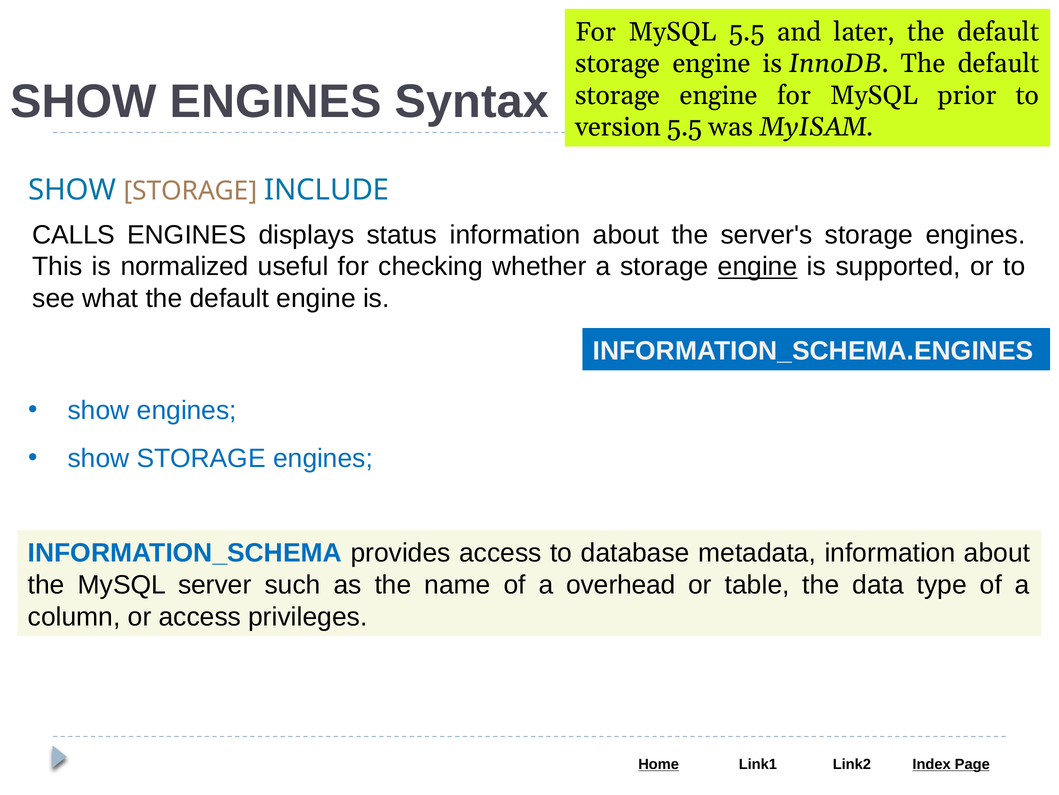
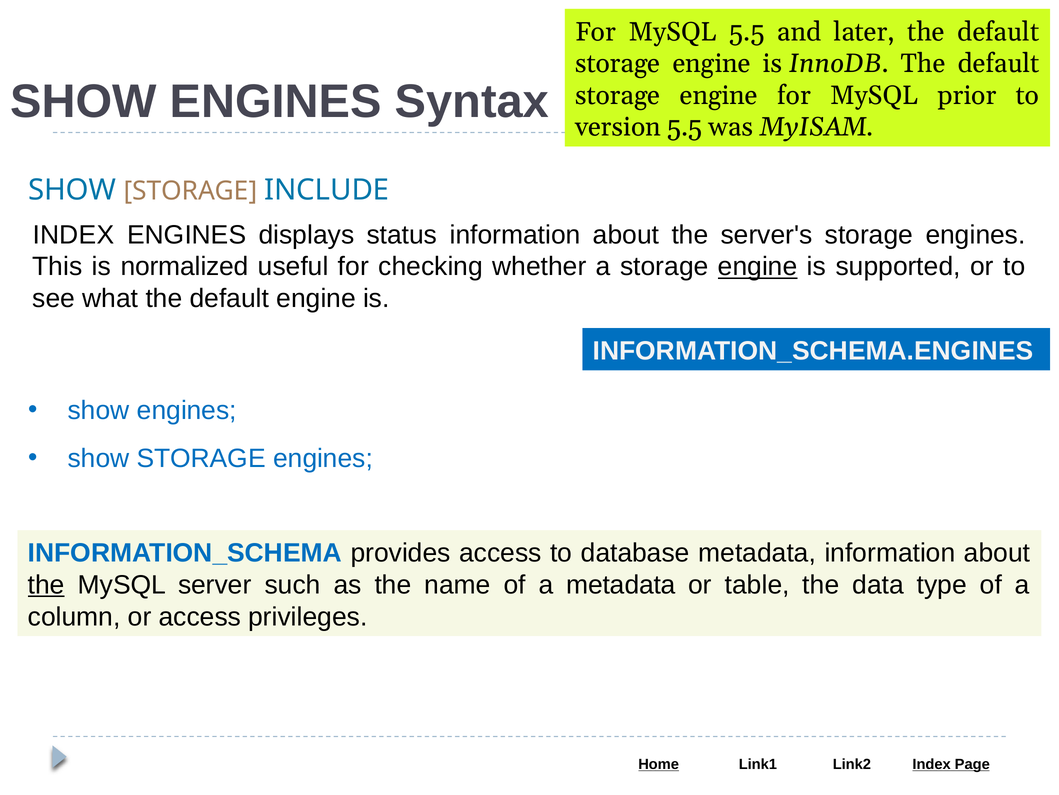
CALLS at (74, 235): CALLS -> INDEX
the at (46, 584) underline: none -> present
a overhead: overhead -> metadata
